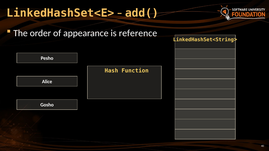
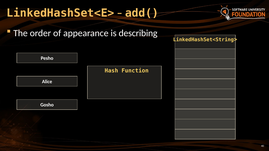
reference: reference -> describing
